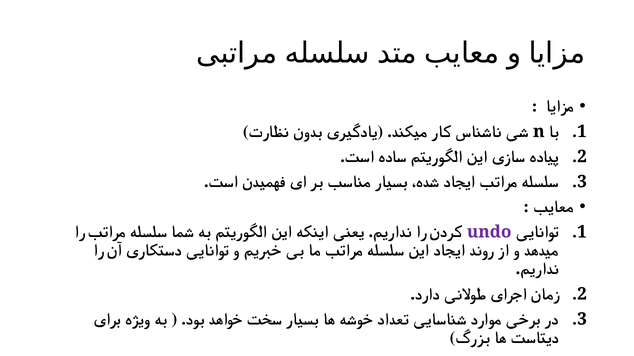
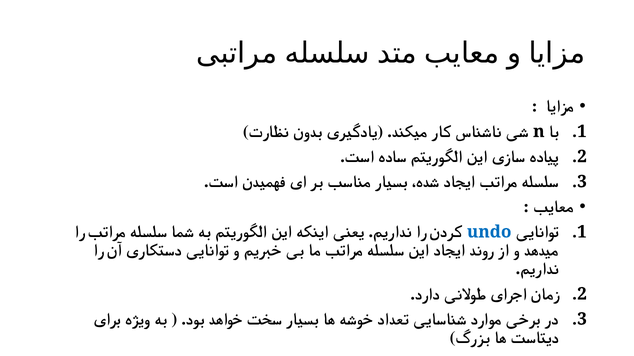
undo colour: purple -> blue
